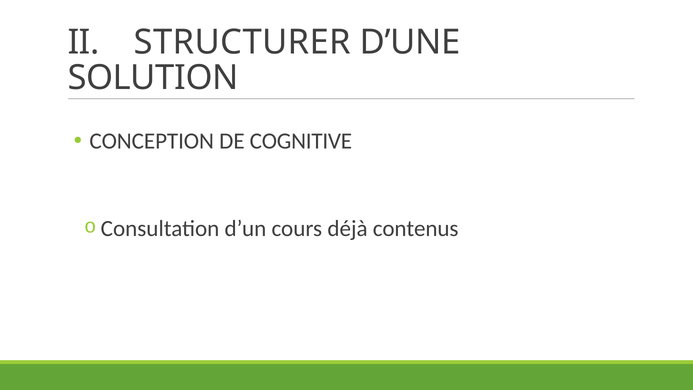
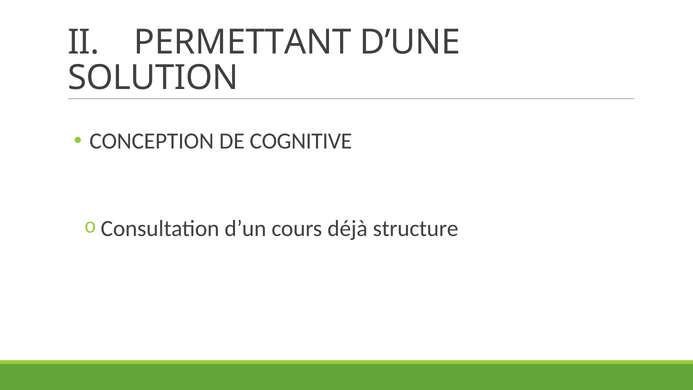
STRUCTURER: STRUCTURER -> PERMETTANT
contenus: contenus -> structure
